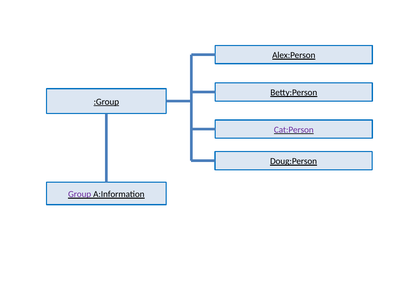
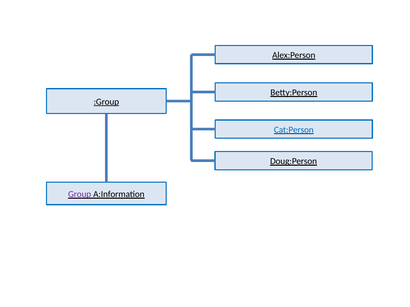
Cat:Person colour: purple -> blue
